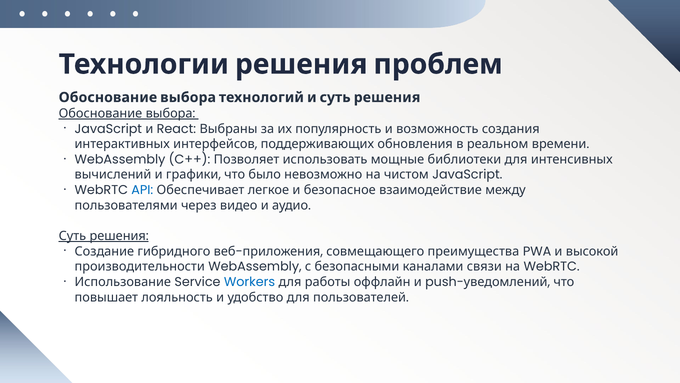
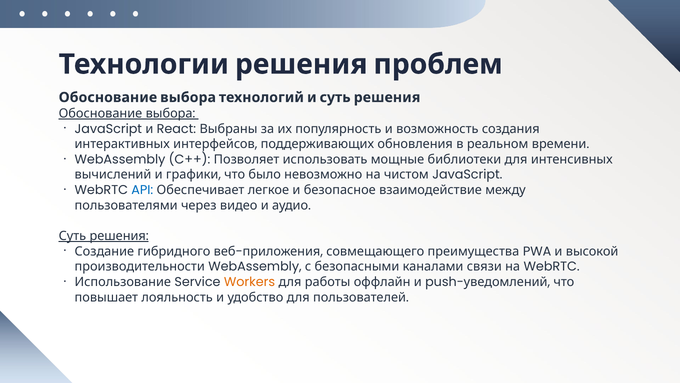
Workers colour: blue -> orange
